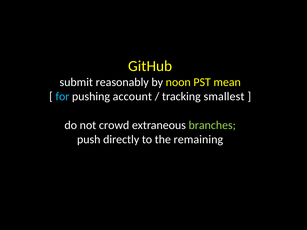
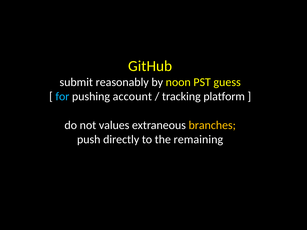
mean: mean -> guess
smallest: smallest -> platform
crowd: crowd -> values
branches colour: light green -> yellow
